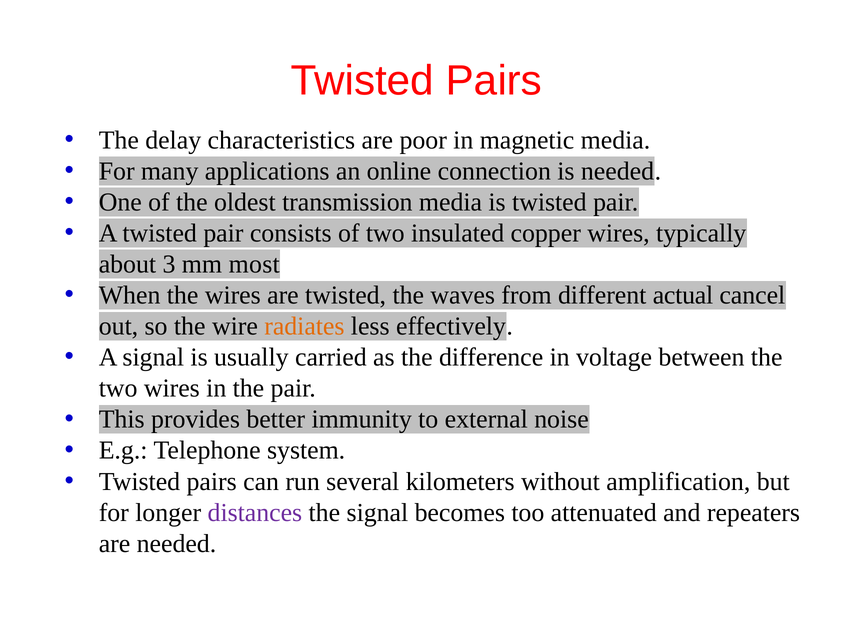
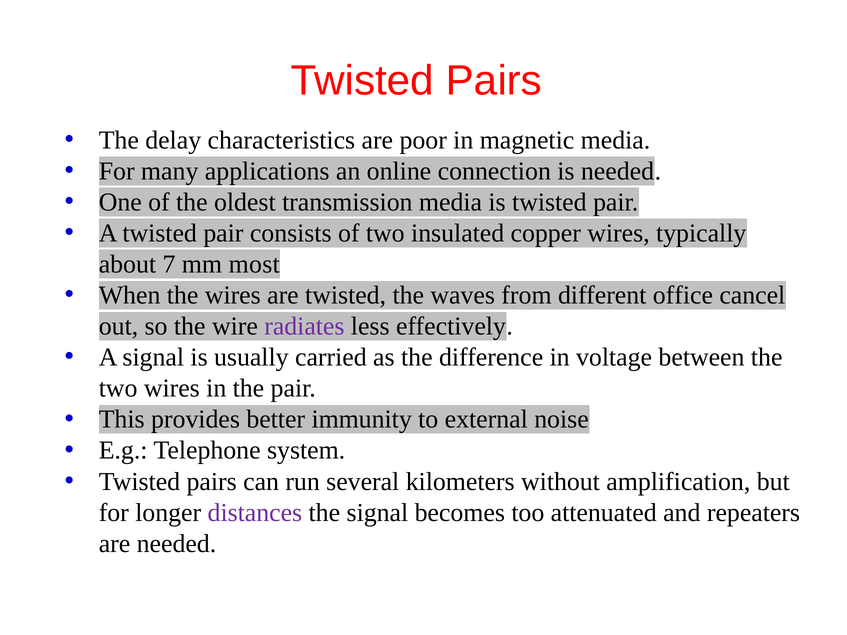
3: 3 -> 7
actual: actual -> office
radiates colour: orange -> purple
